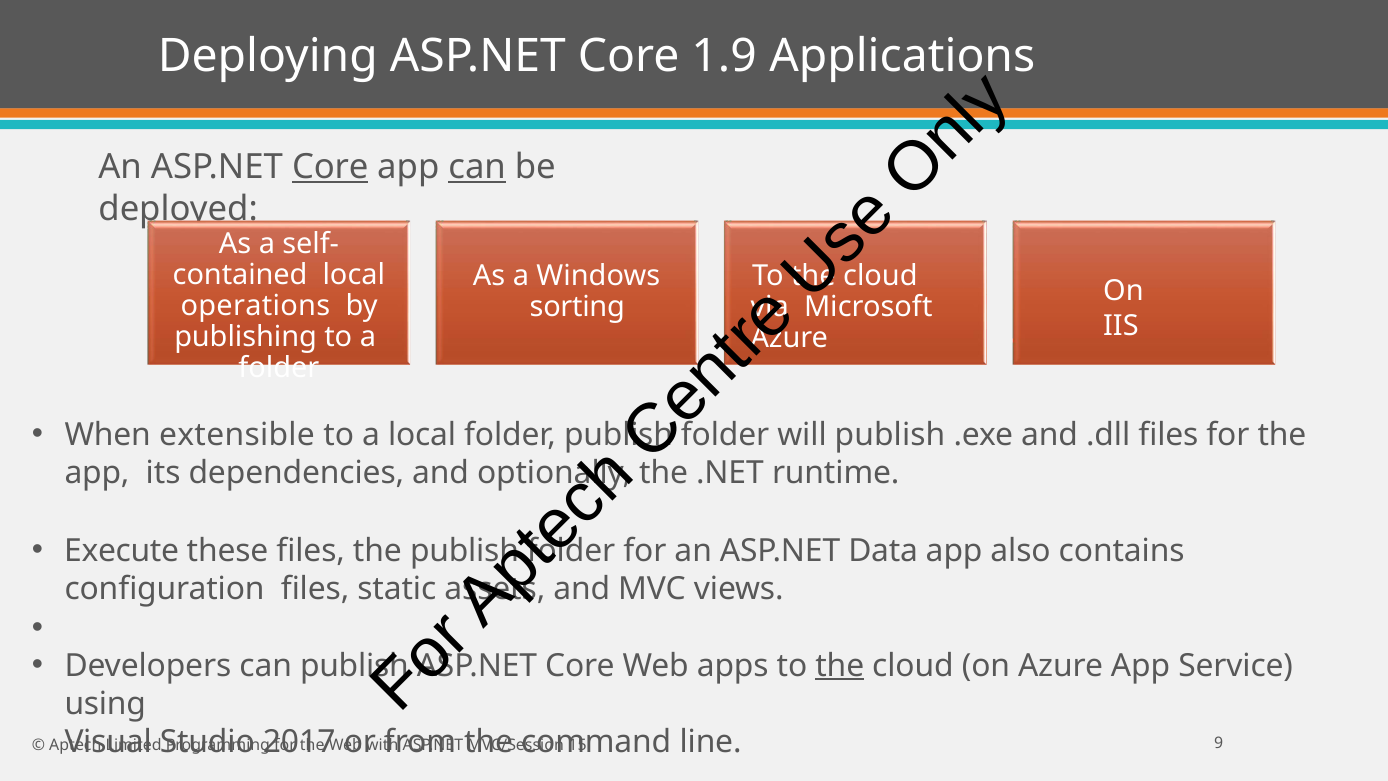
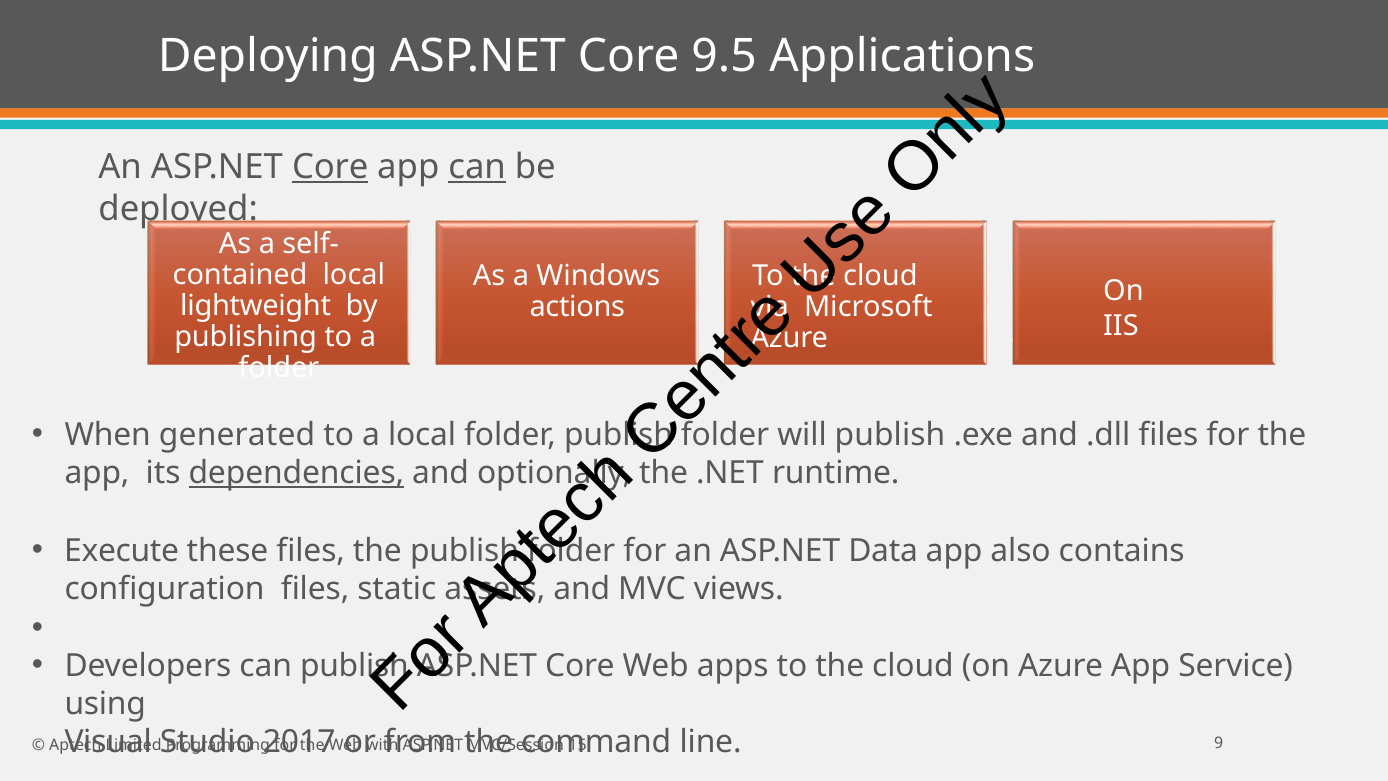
1.9: 1.9 -> 9.5
operations: operations -> lightweight
sorting: sorting -> actions
extensible: extensible -> generated
dependencies underline: none -> present
the at (840, 665) underline: present -> none
